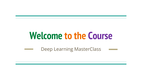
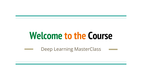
Course colour: purple -> black
